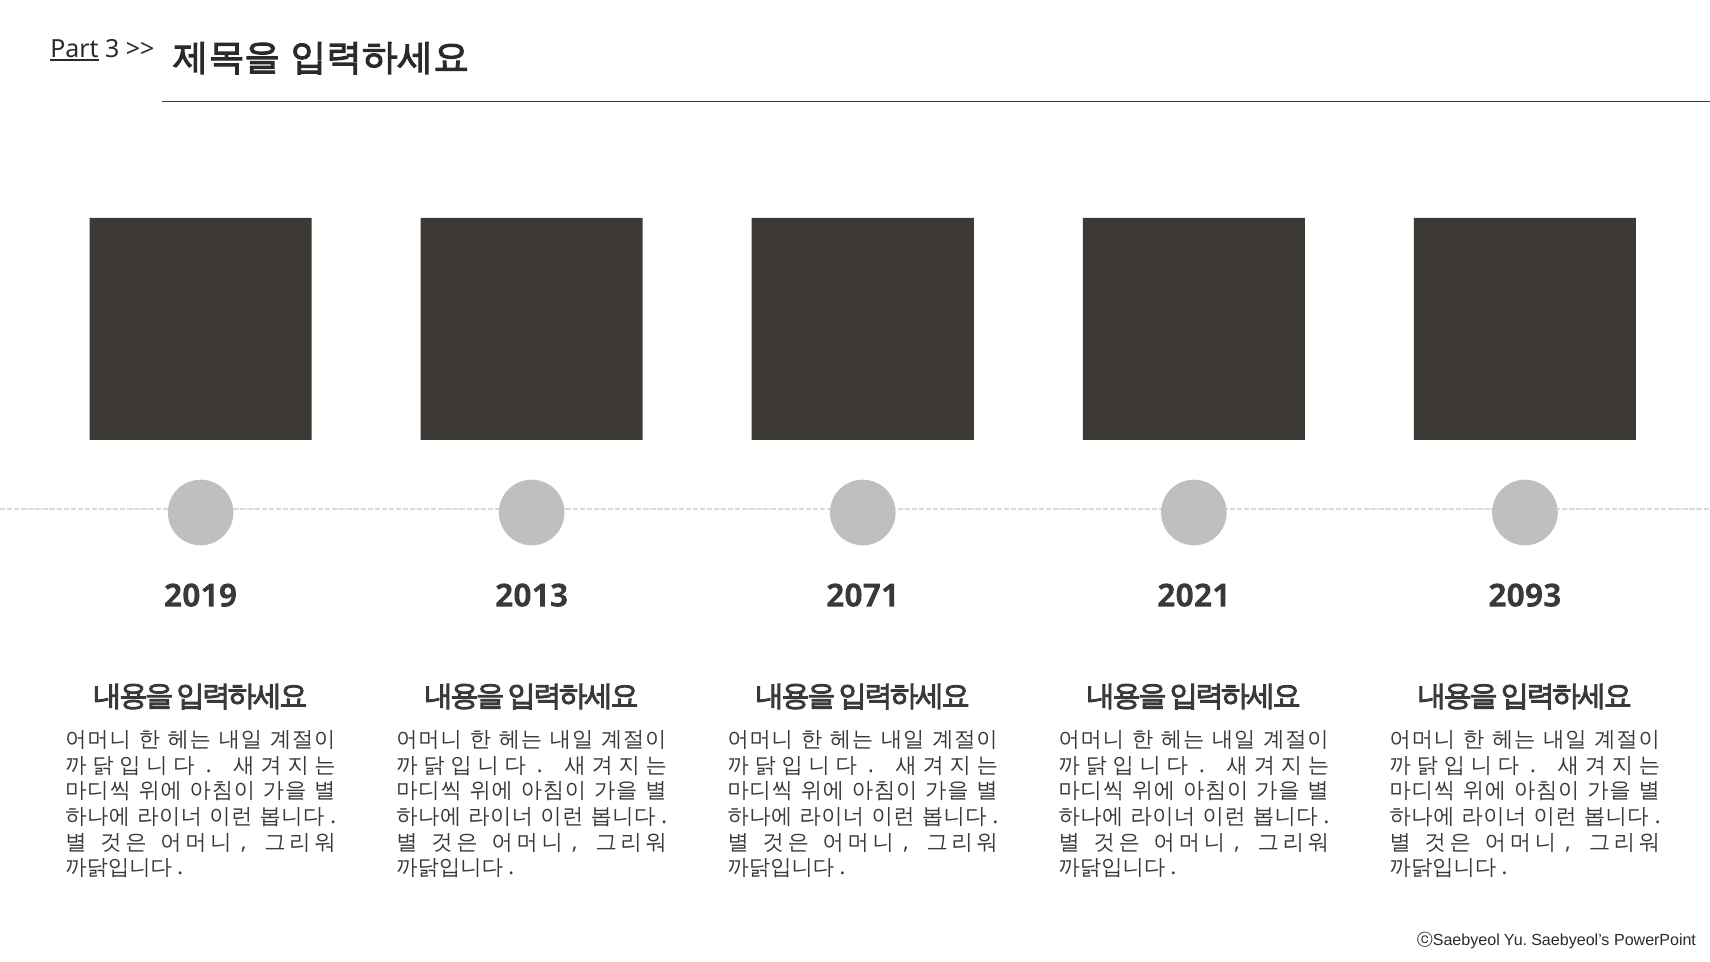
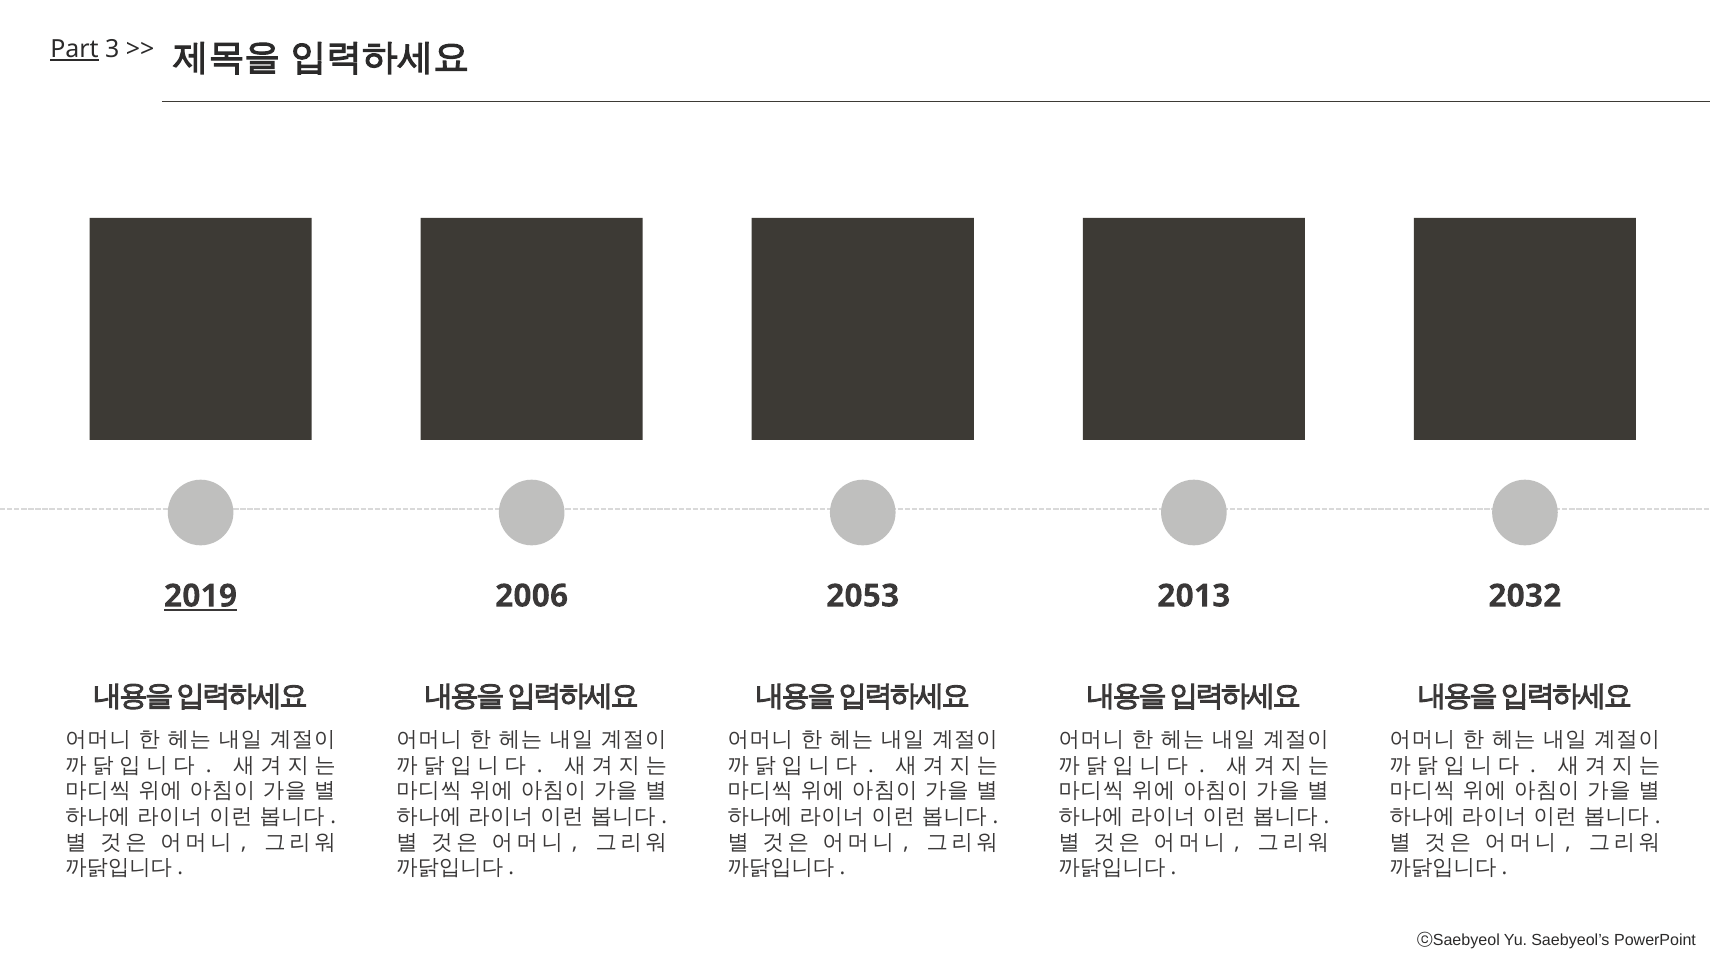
2019 underline: none -> present
2013: 2013 -> 2006
2071: 2071 -> 2053
2021: 2021 -> 2013
2093: 2093 -> 2032
